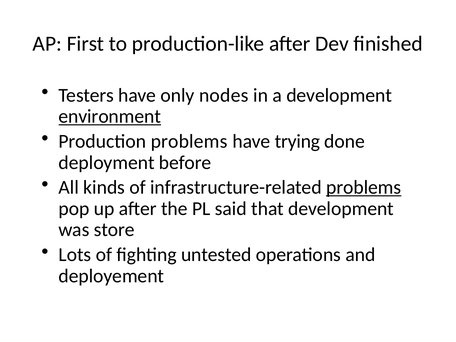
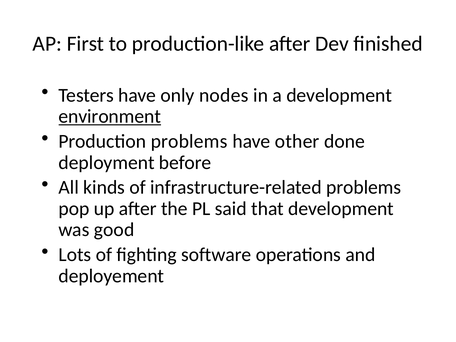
trying: trying -> other
problems at (364, 187) underline: present -> none
store: store -> good
untested: untested -> software
